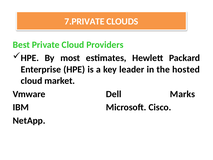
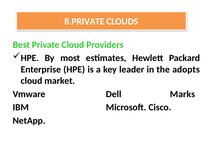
7.PRIVATE: 7.PRIVATE -> 8.PRIVATE
hosted: hosted -> adopts
